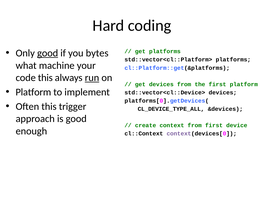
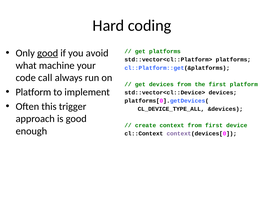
bytes: bytes -> avoid
code this: this -> call
run underline: present -> none
